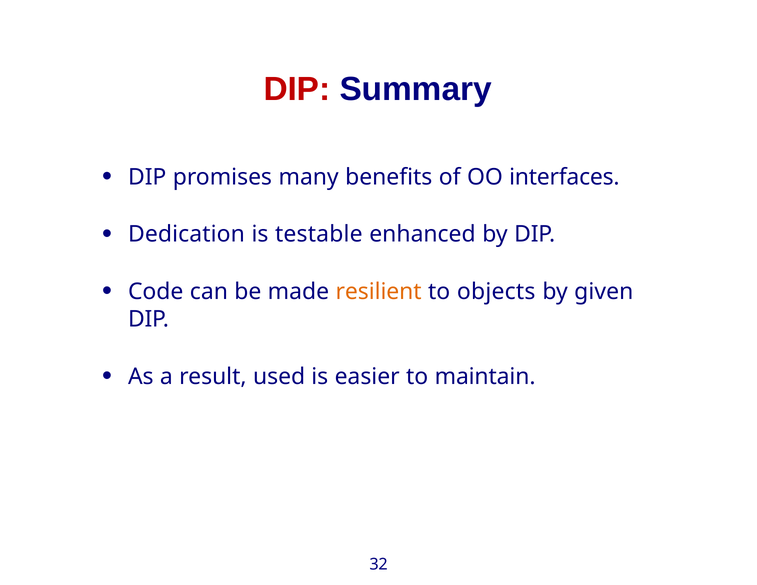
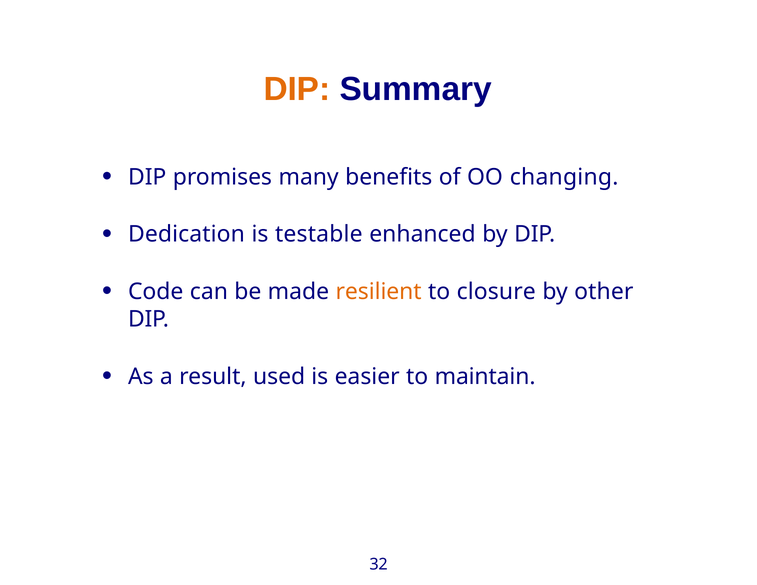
DIP at (297, 89) colour: red -> orange
interfaces: interfaces -> changing
objects: objects -> closure
given: given -> other
